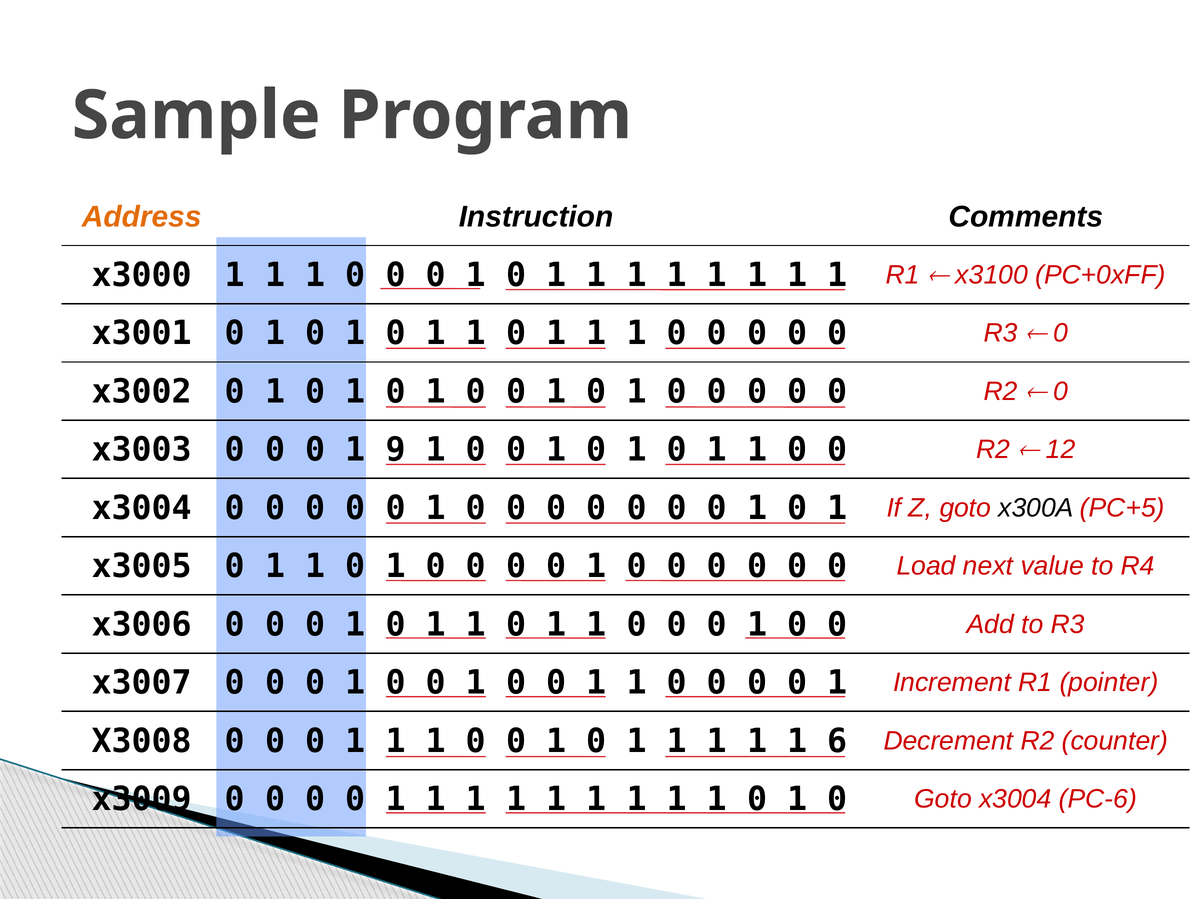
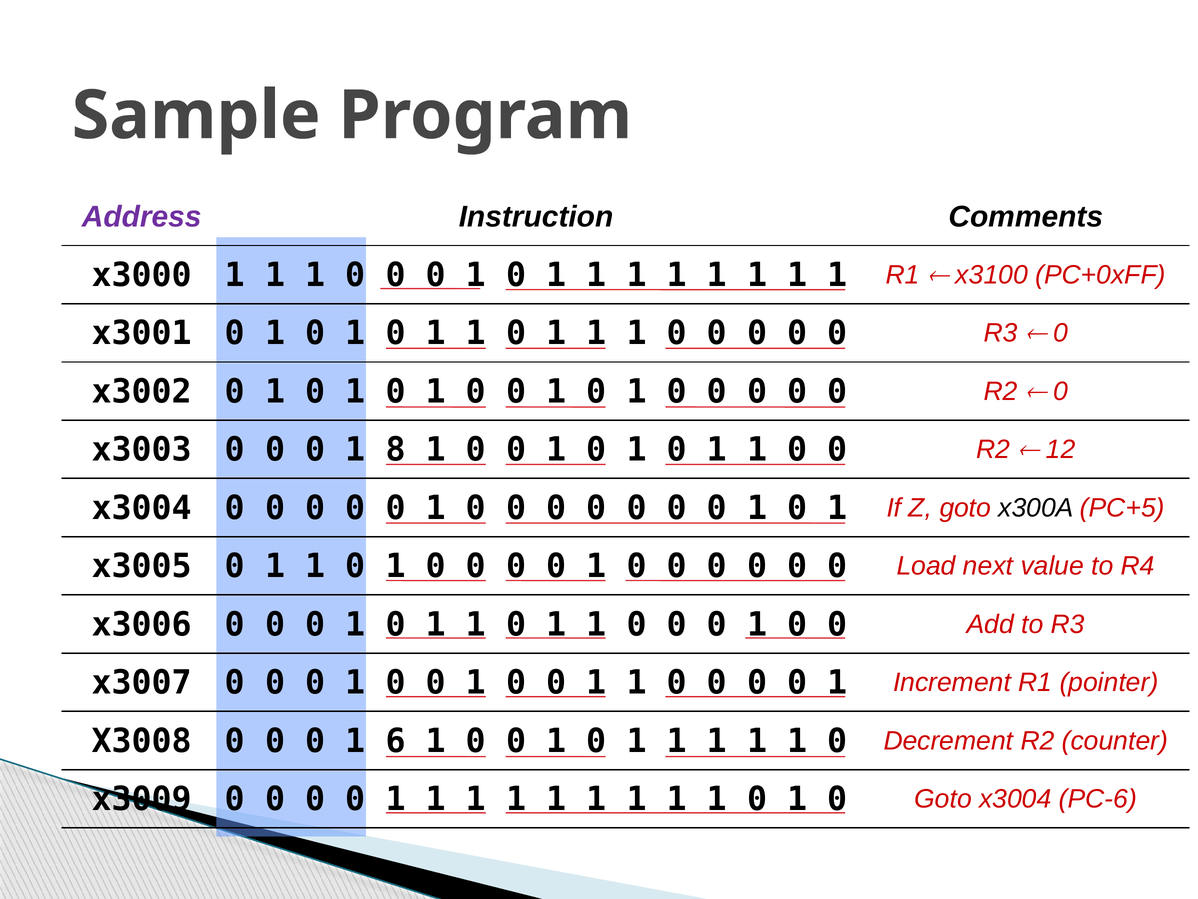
Address colour: orange -> purple
9: 9 -> 8
1 at (396, 741): 1 -> 6
6 at (837, 741): 6 -> 0
